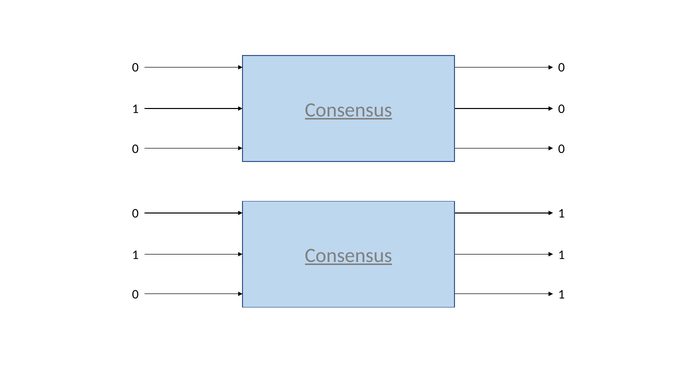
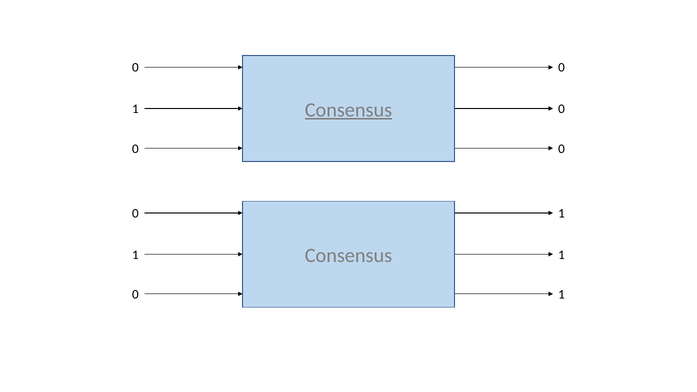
Consensus at (348, 256) underline: present -> none
